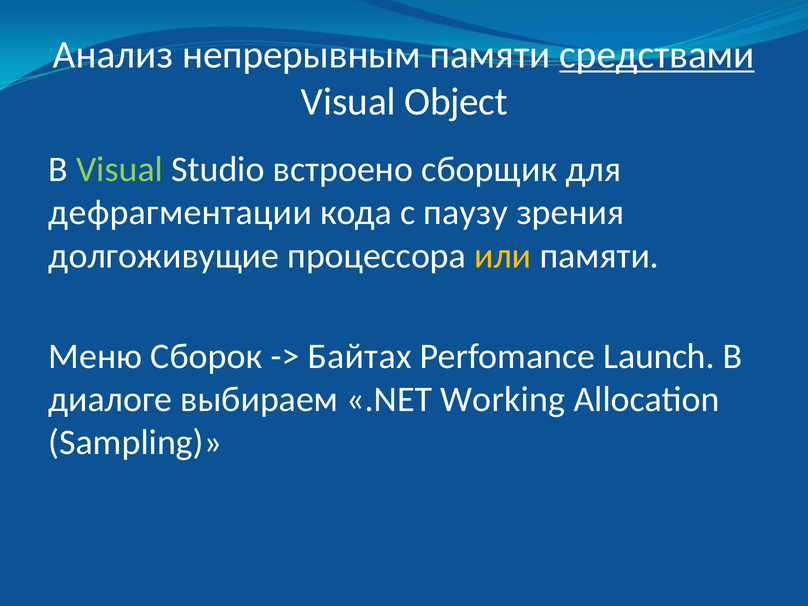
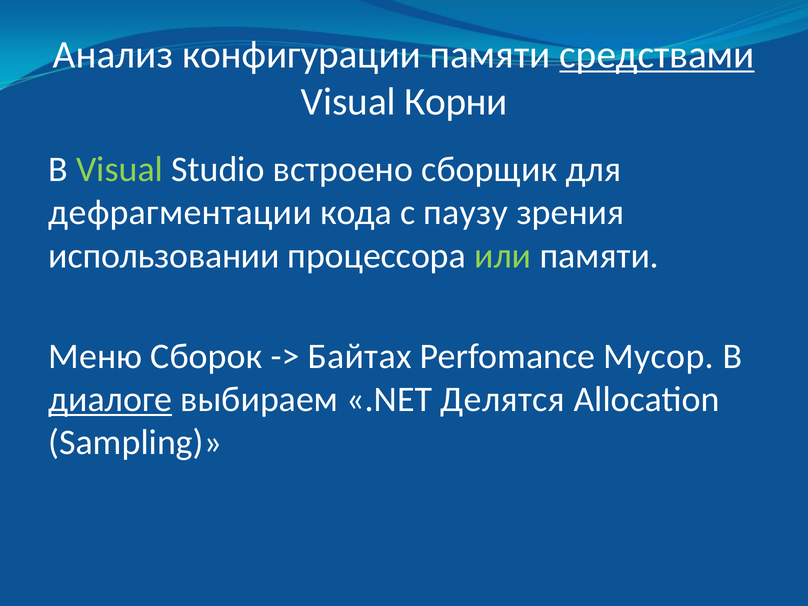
непрерывным: непрерывным -> конфигурации
Object: Object -> Корни
долгоживущие: долгоживущие -> использовании
или colour: yellow -> light green
Launch: Launch -> Мусор
диалоге underline: none -> present
Working: Working -> Делятся
